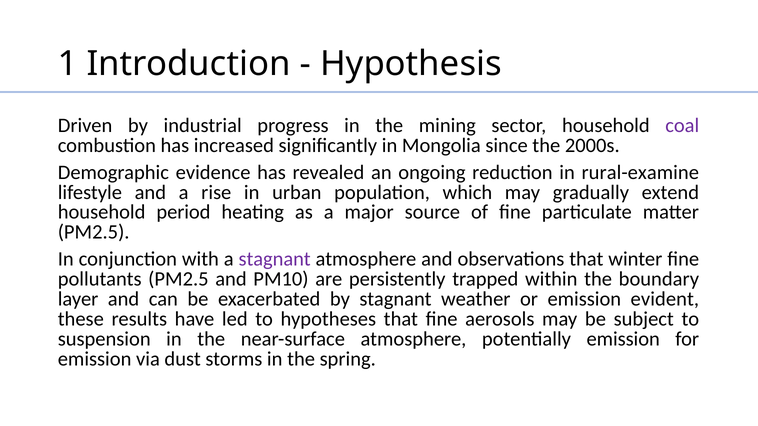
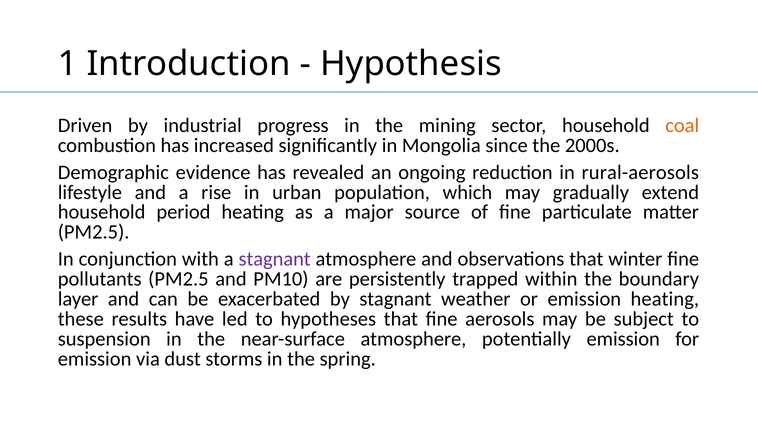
coal colour: purple -> orange
rural-examine: rural-examine -> rural-aerosols
emission evident: evident -> heating
